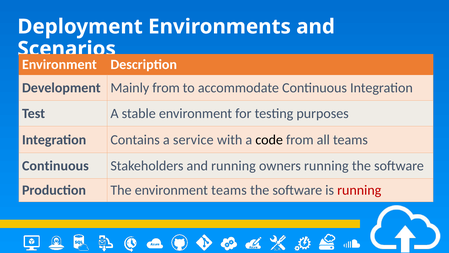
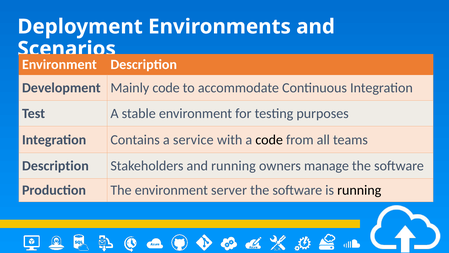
Mainly from: from -> code
Continuous at (55, 166): Continuous -> Description
owners running: running -> manage
environment teams: teams -> server
running at (359, 190) colour: red -> black
